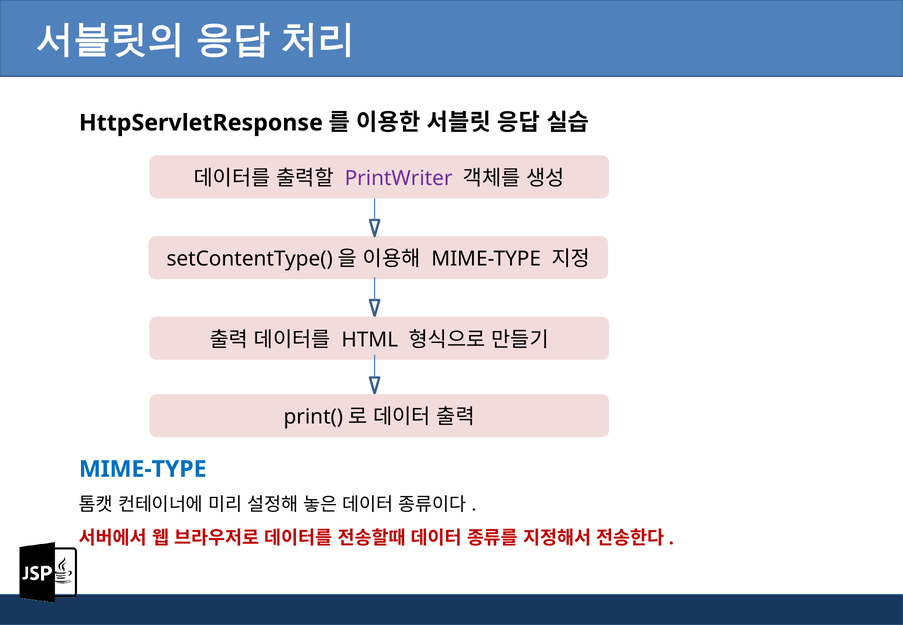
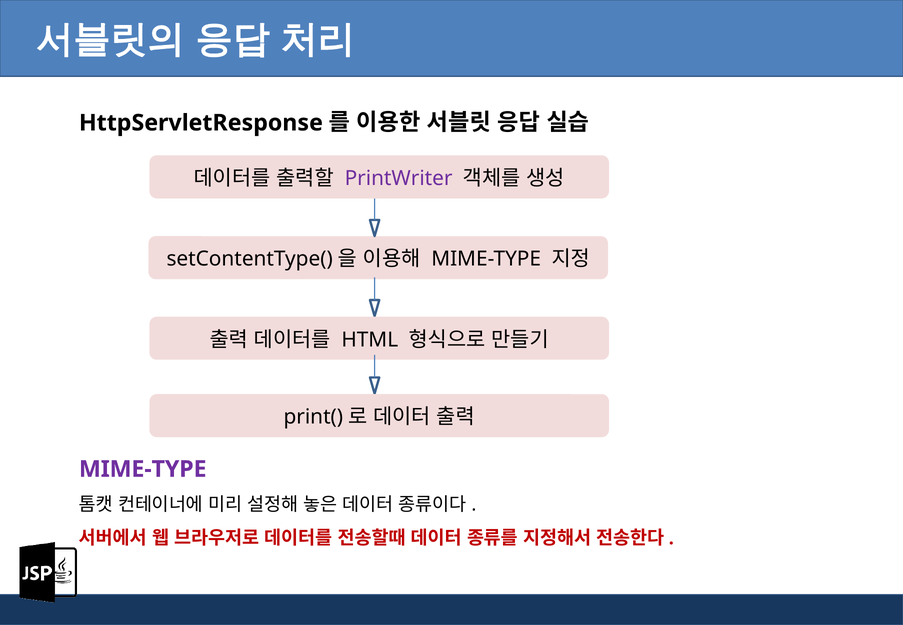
MIME-TYPE at (143, 469) colour: blue -> purple
